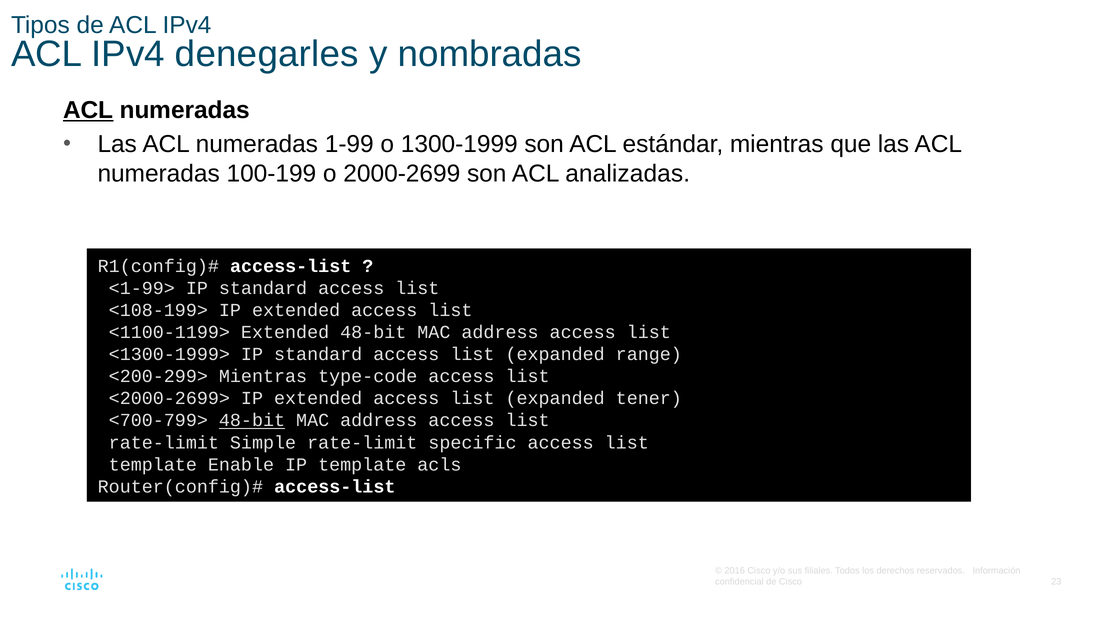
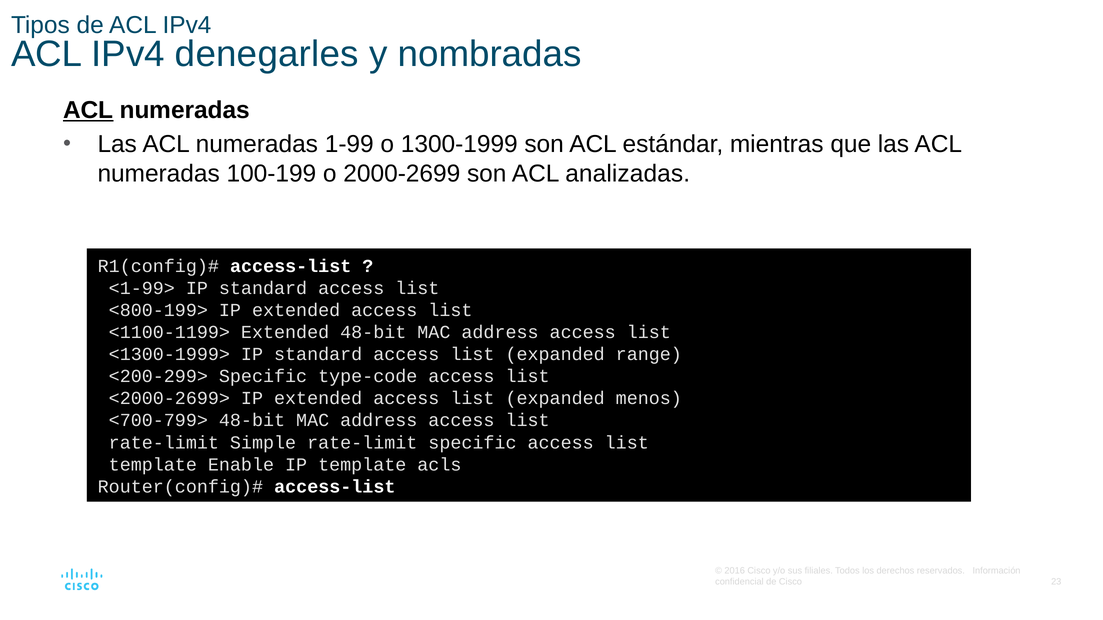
<108-199>: <108-199> -> <800-199>
<200-299> Mientras: Mientras -> Specific
tener: tener -> menos
48-bit at (252, 421) underline: present -> none
